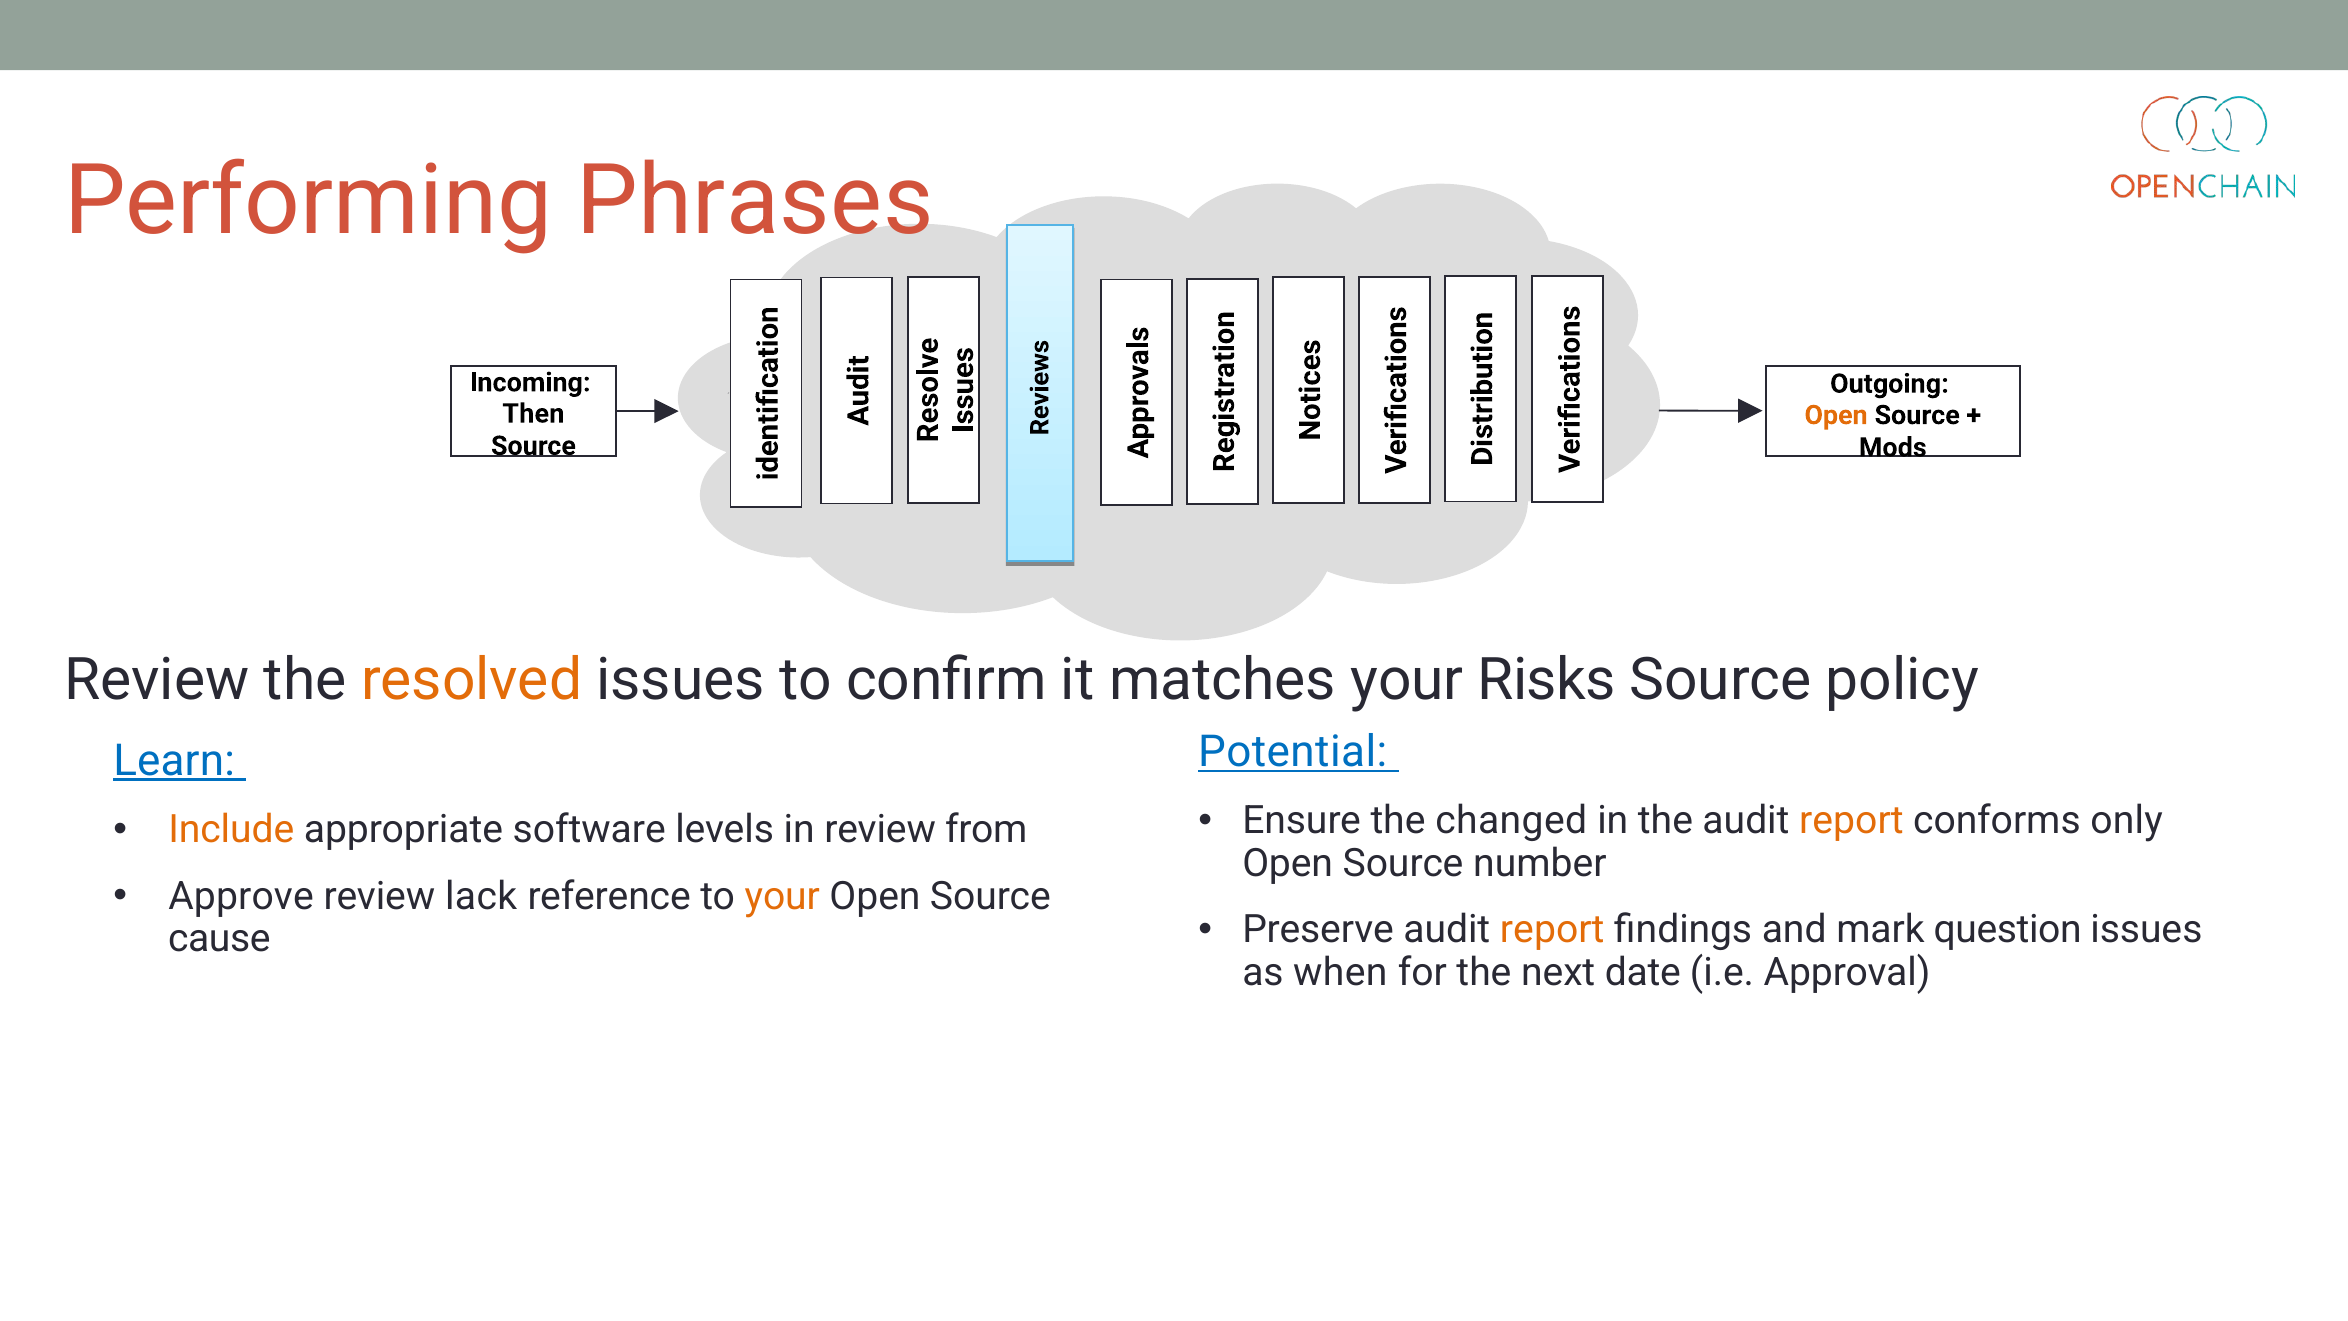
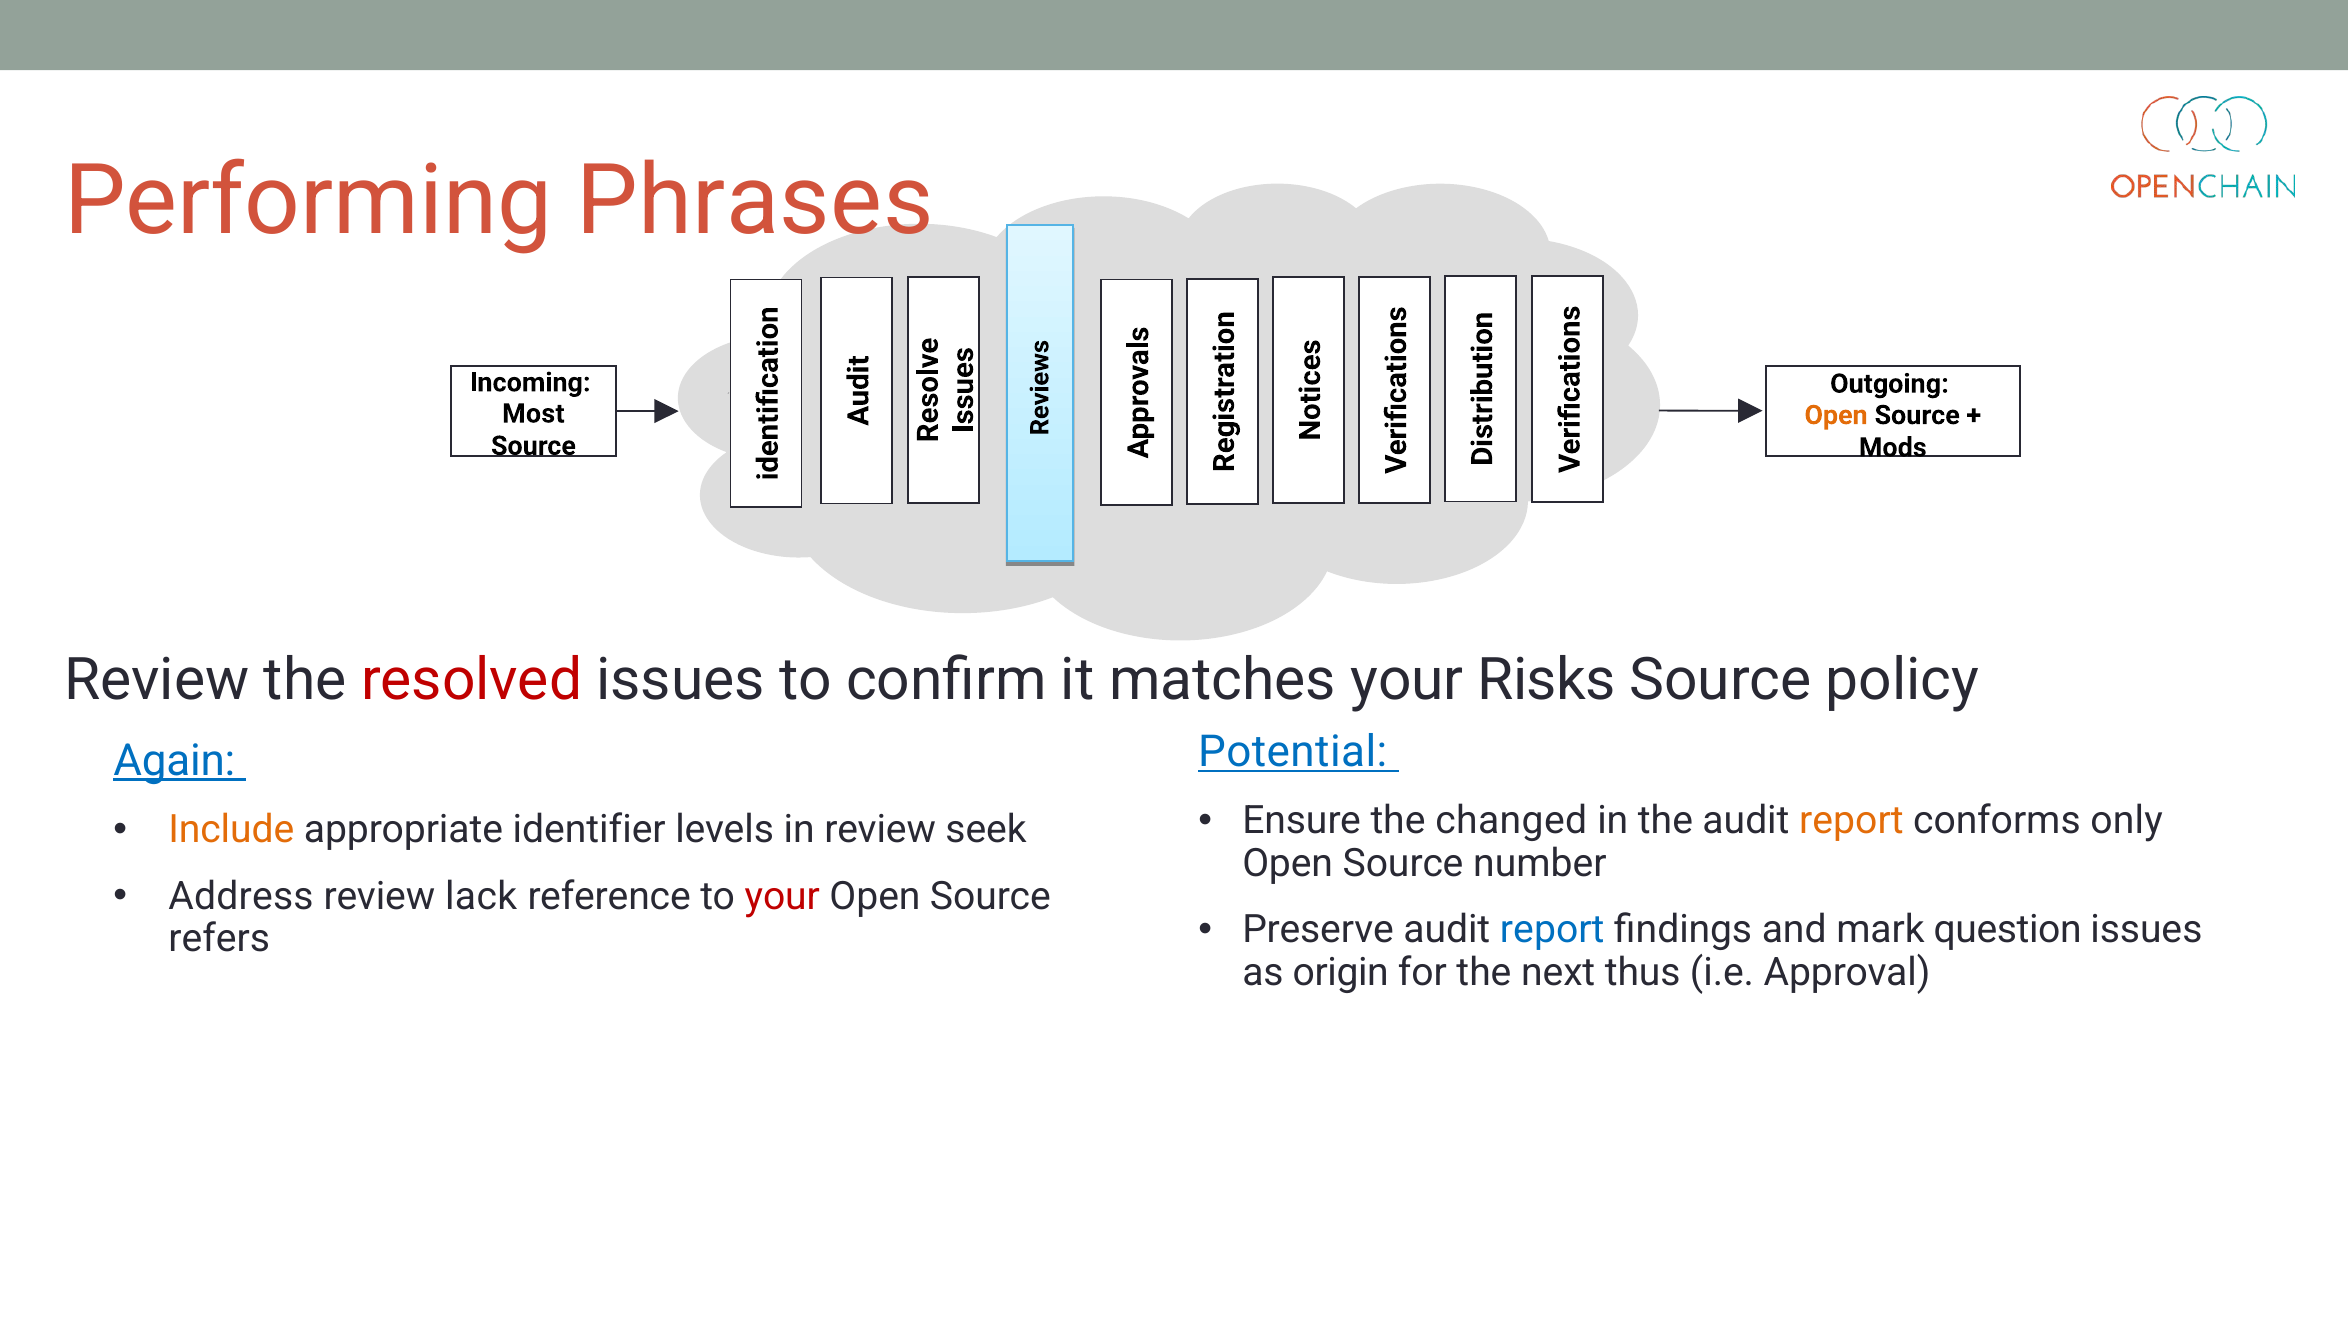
Then: Then -> Most
resolved colour: orange -> red
Learn: Learn -> Again
software: software -> identifier
from: from -> seek
Approve: Approve -> Address
your at (782, 896) colour: orange -> red
report at (1552, 930) colour: orange -> blue
cause: cause -> refers
when: when -> origin
date: date -> thus
